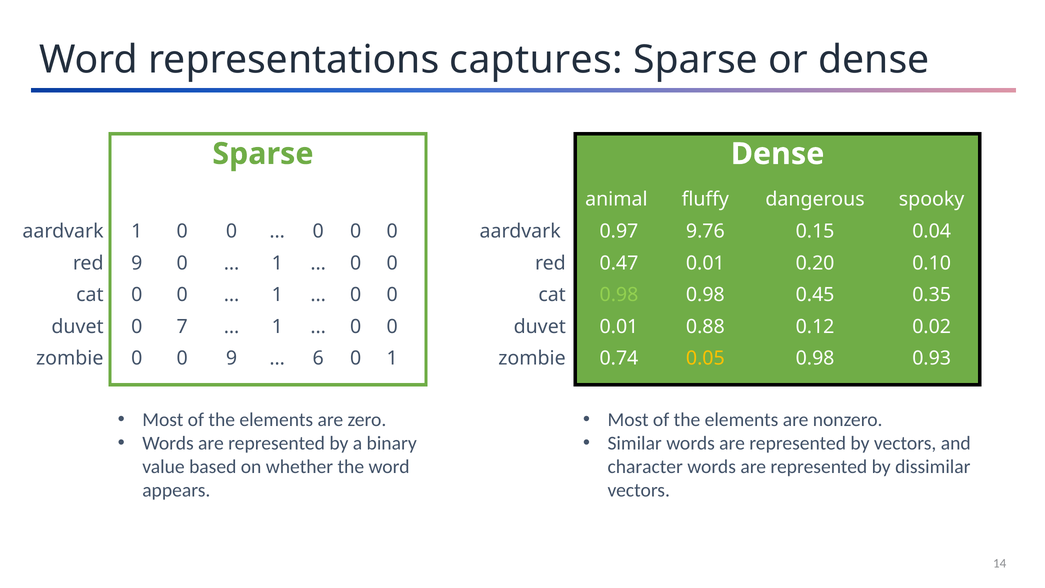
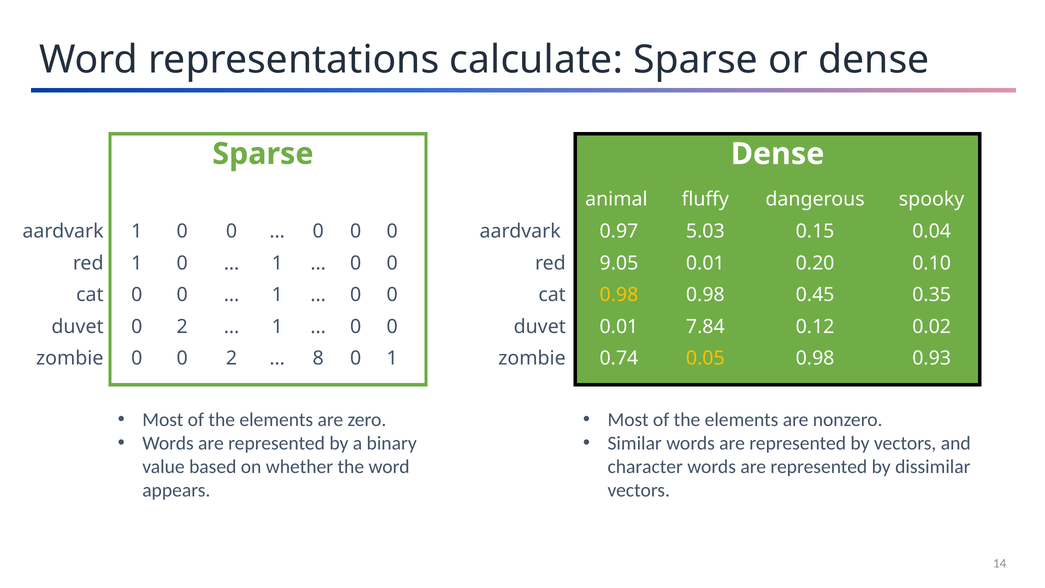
captures: captures -> calculate
9.76: 9.76 -> 5.03
red 9: 9 -> 1
0.47: 0.47 -> 9.05
0.98 at (619, 295) colour: light green -> yellow
duvet 0 7: 7 -> 2
0.88: 0.88 -> 7.84
0 0 9: 9 -> 2
6: 6 -> 8
